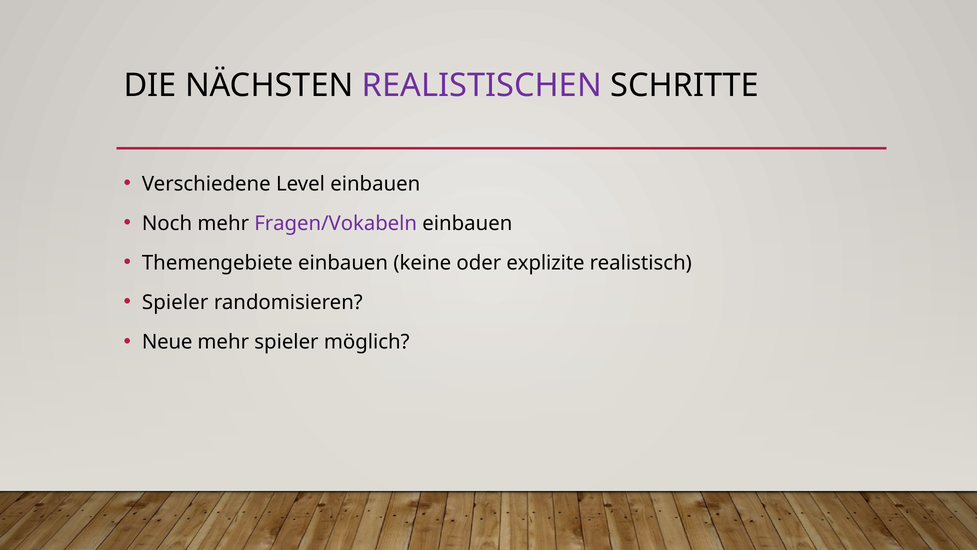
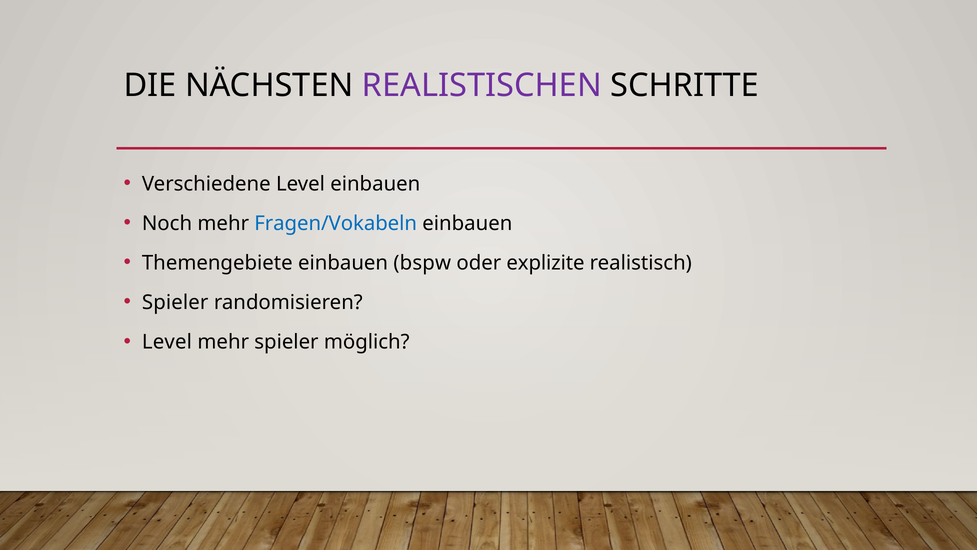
Fragen/Vokabeln colour: purple -> blue
keine: keine -> bspw
Neue at (167, 342): Neue -> Level
